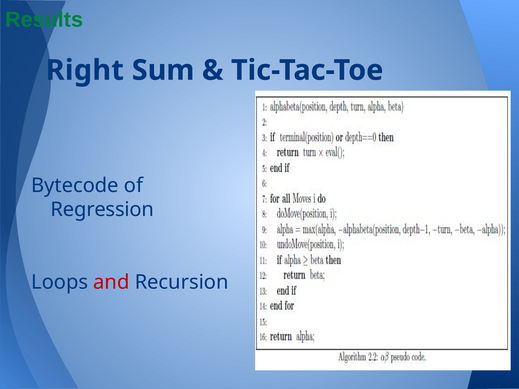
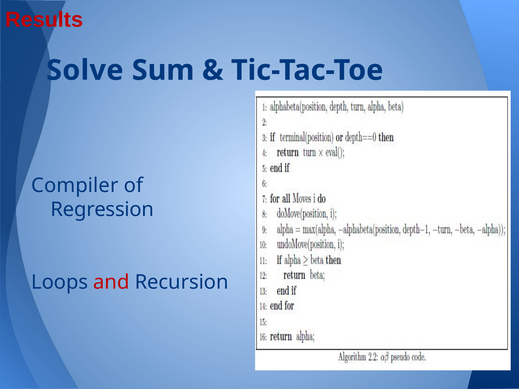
Results colour: green -> red
Right: Right -> Solve
Bytecode: Bytecode -> Compiler
